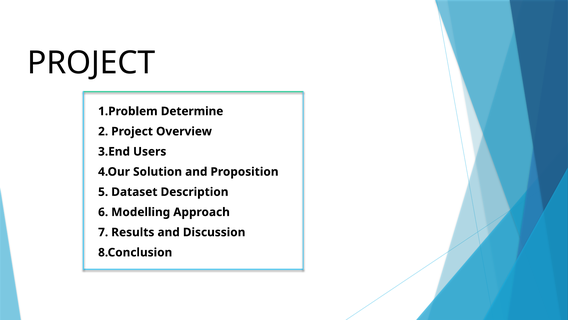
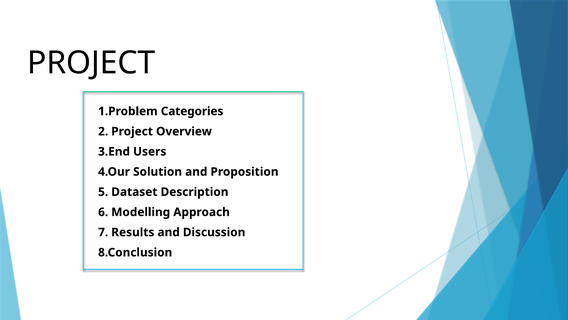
Determine: Determine -> Categories
